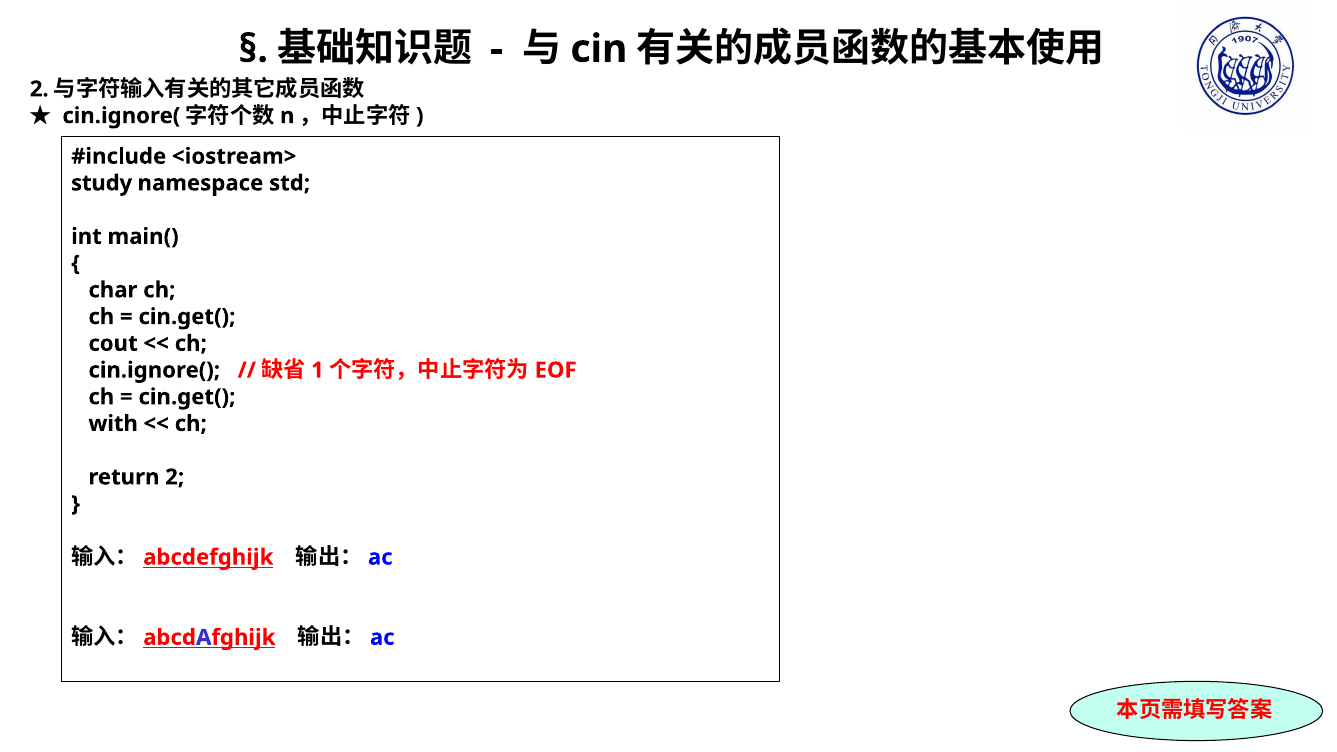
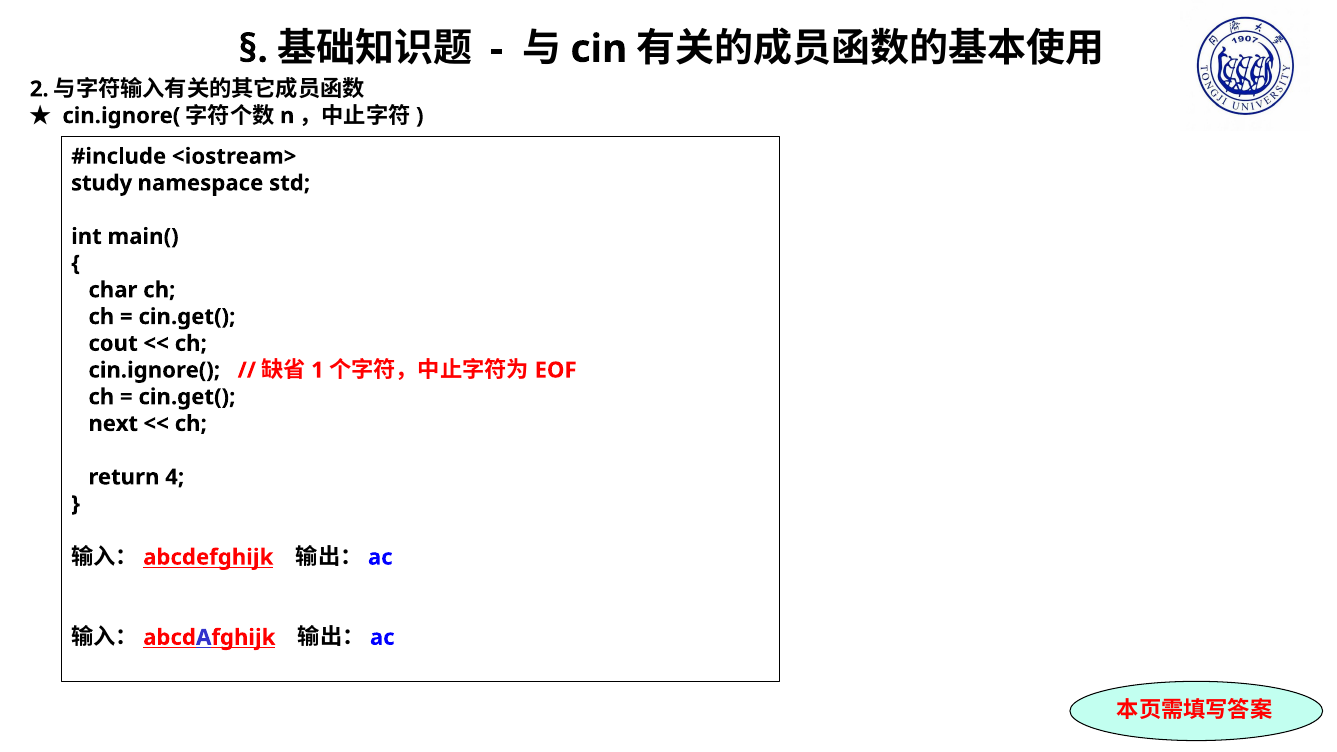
with: with -> next
return 2: 2 -> 4
